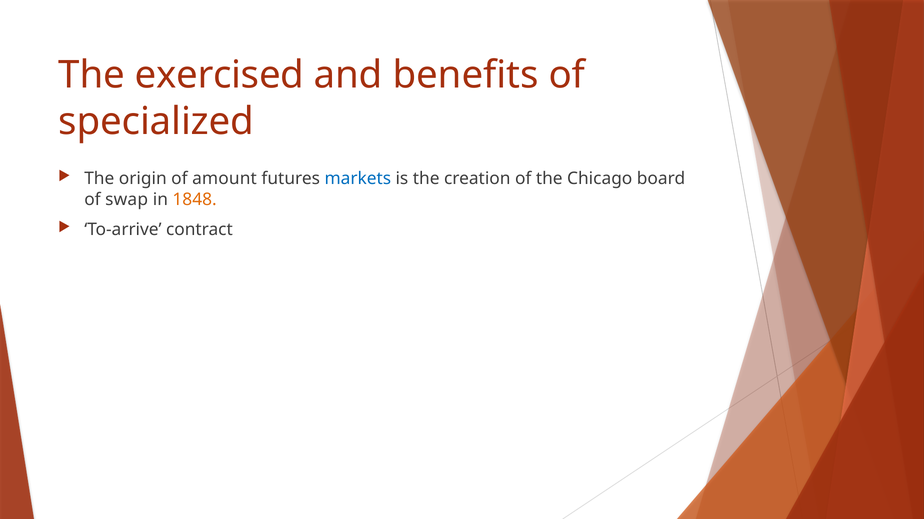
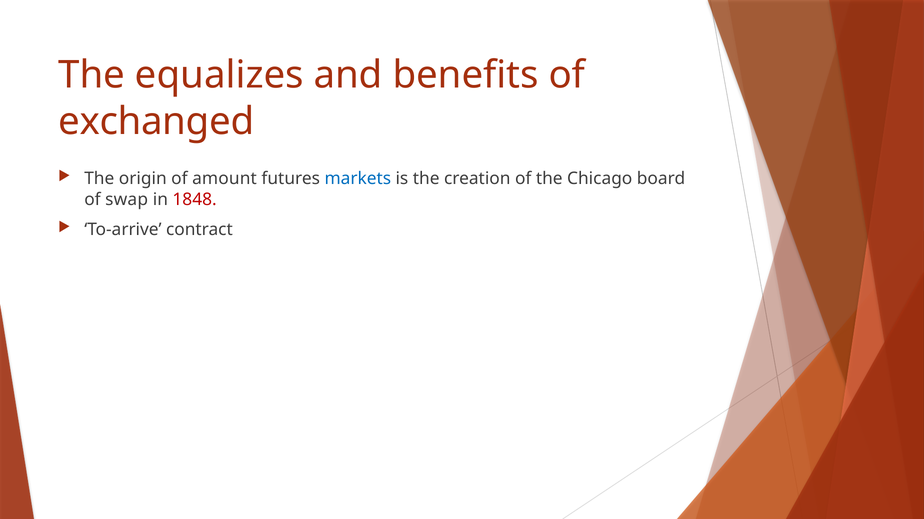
exercised: exercised -> equalizes
specialized: specialized -> exchanged
1848 colour: orange -> red
